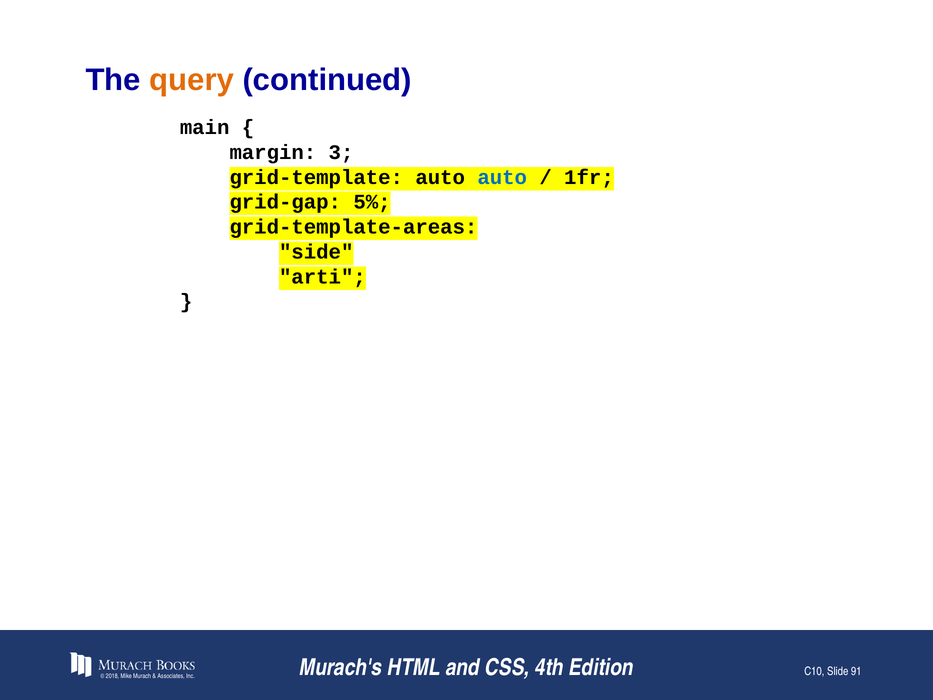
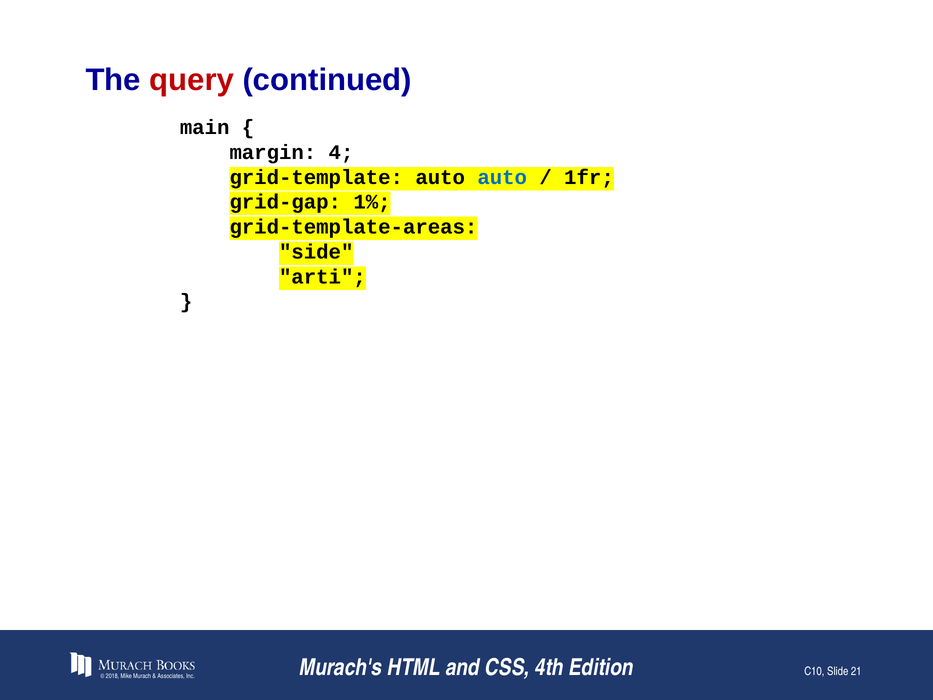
query colour: orange -> red
3: 3 -> 4
5%: 5% -> 1%
91: 91 -> 21
